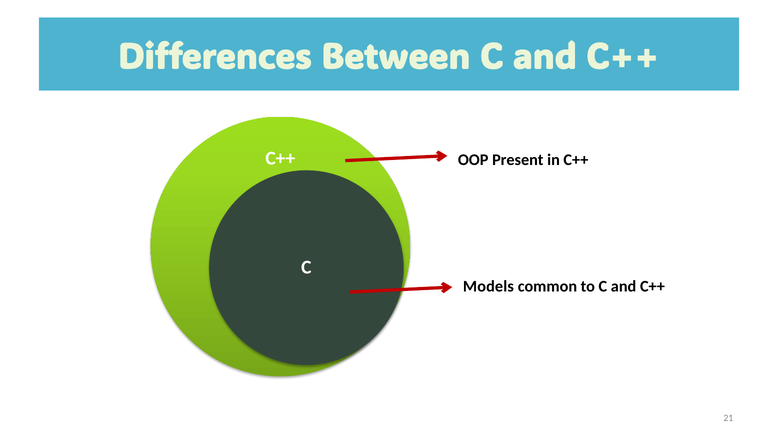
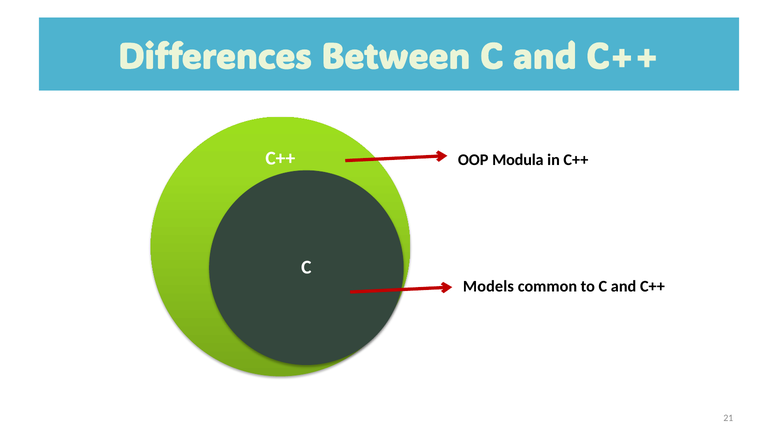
Present: Present -> Modula
